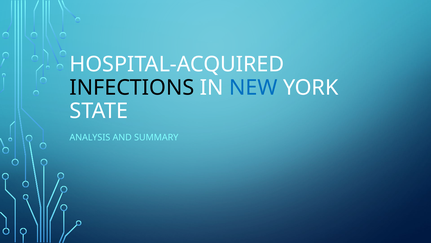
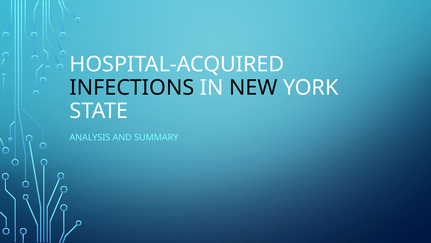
NEW colour: blue -> black
